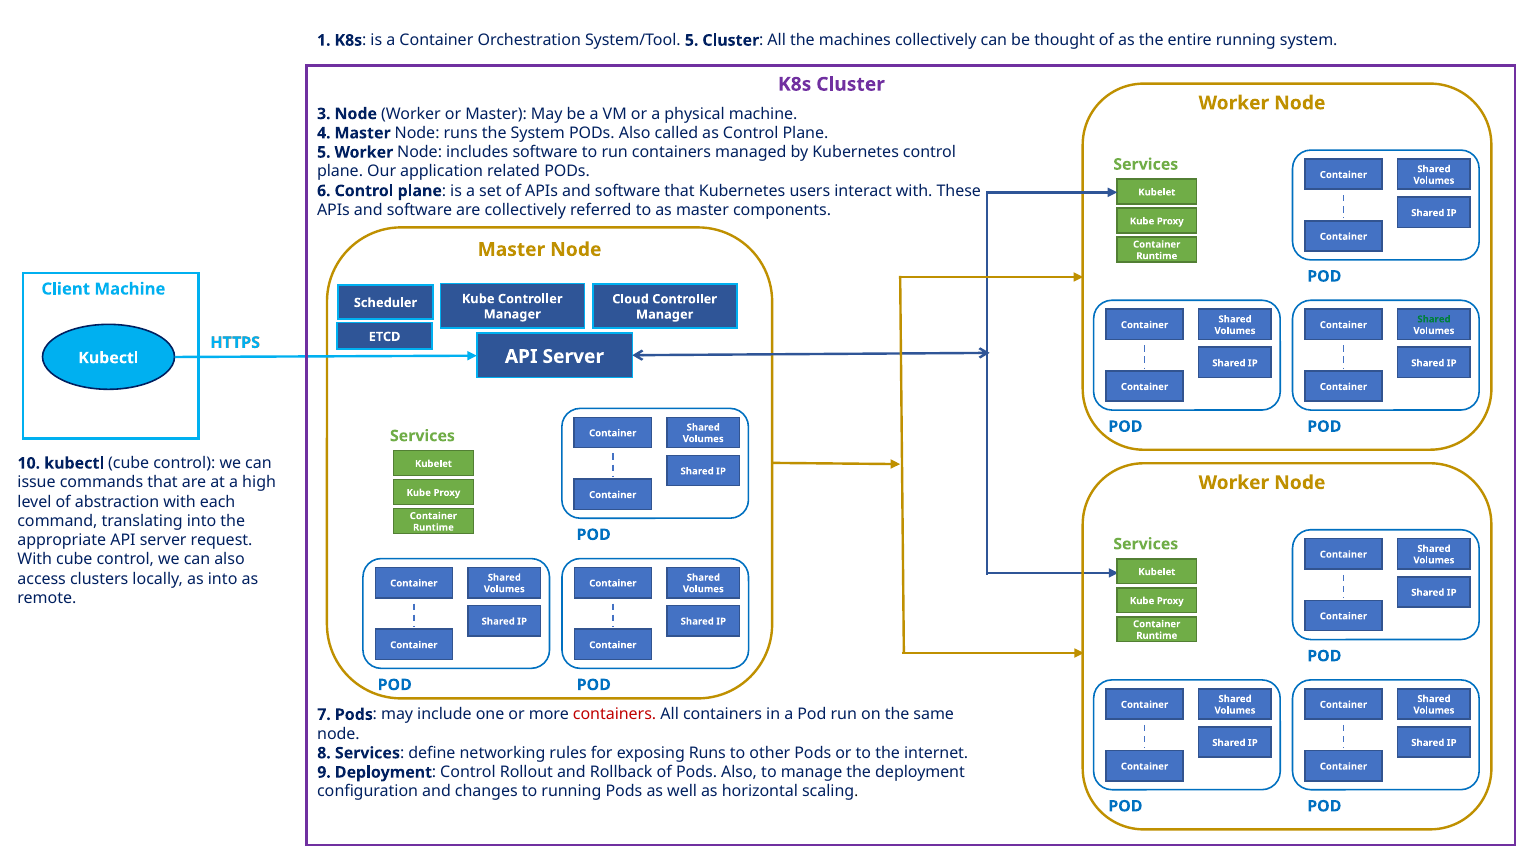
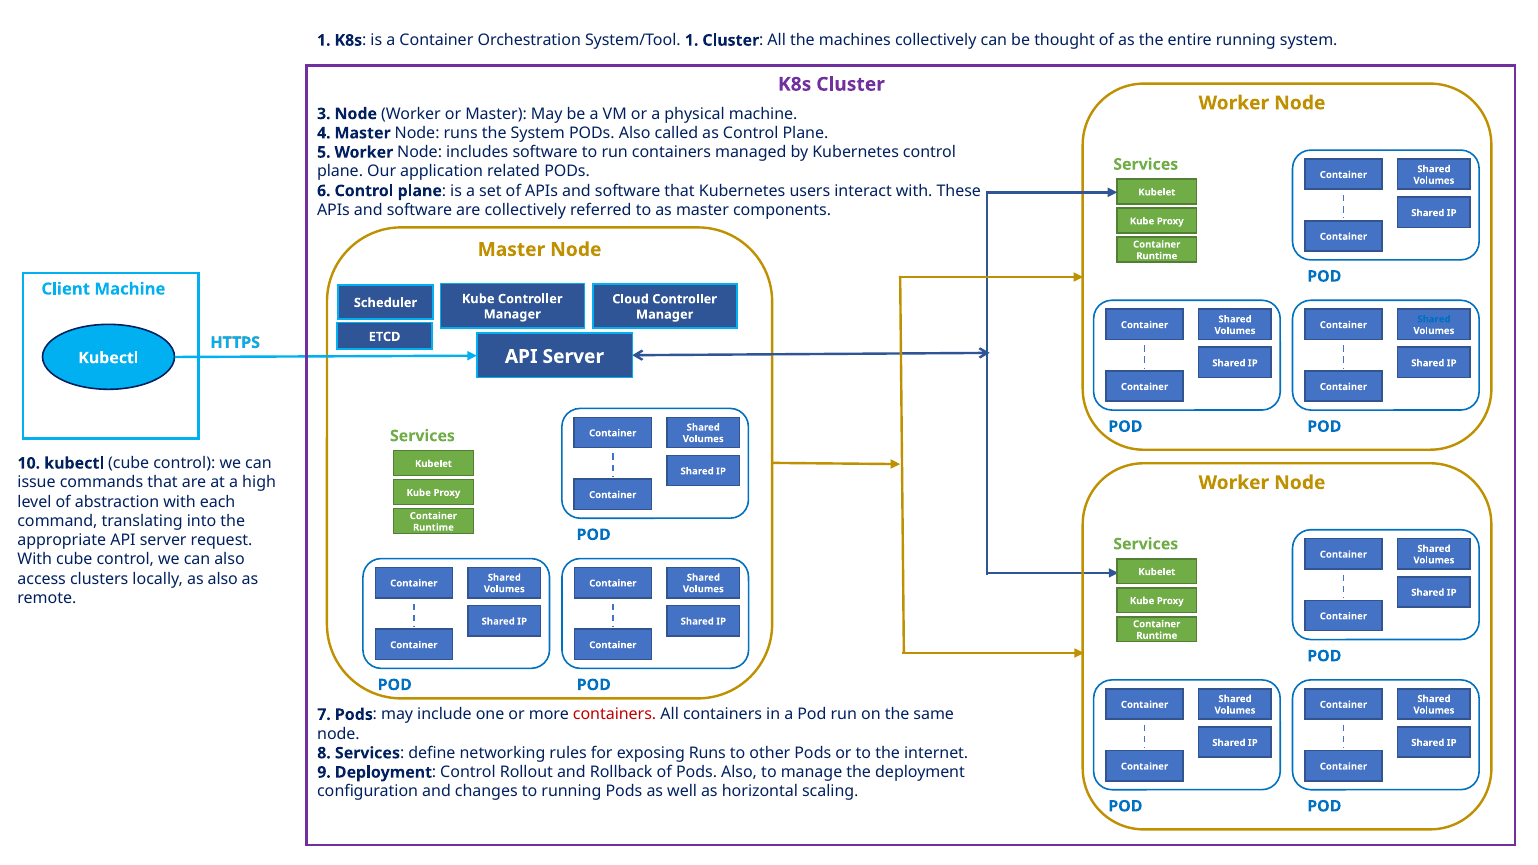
System/Tool 5: 5 -> 1
Shared at (1434, 319) colour: green -> blue
as into: into -> also
